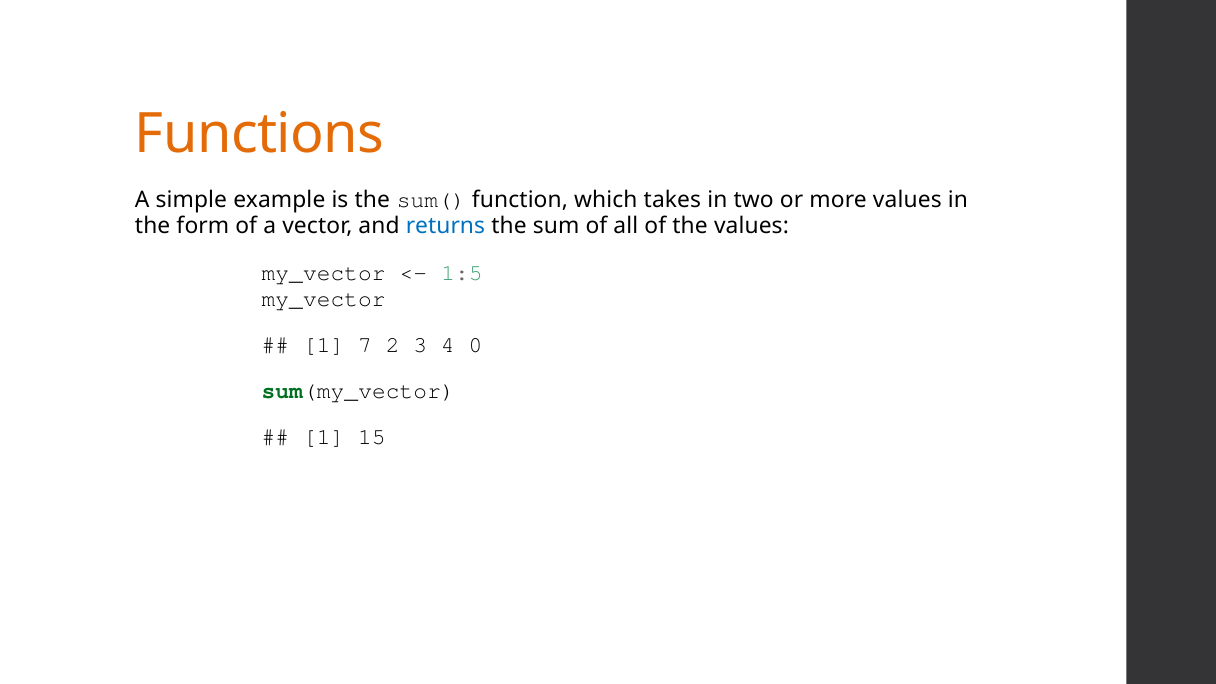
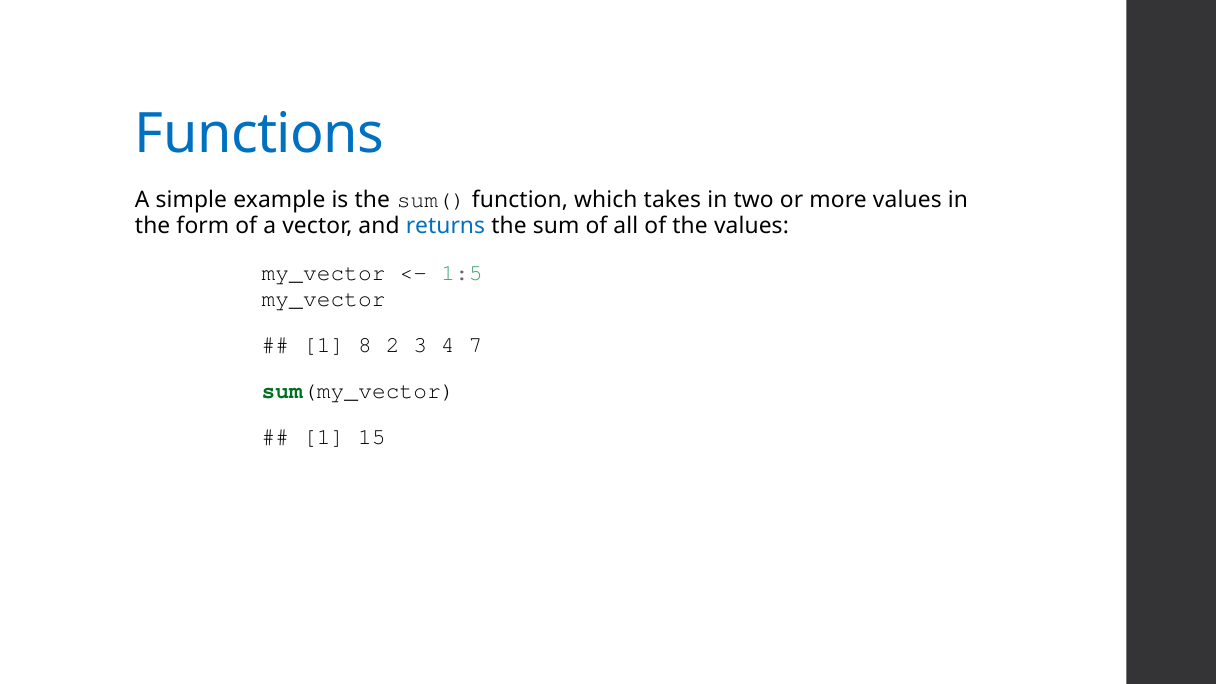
Functions colour: orange -> blue
7: 7 -> 8
0: 0 -> 7
